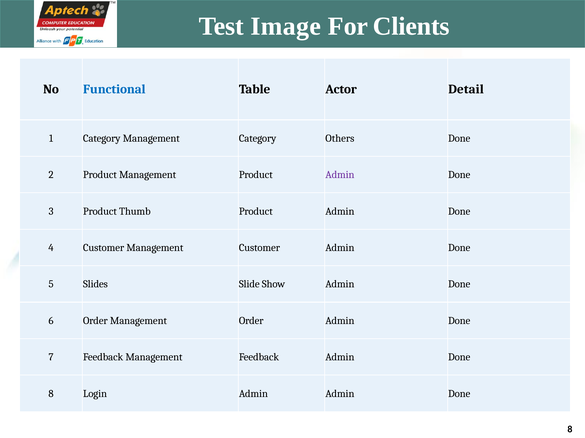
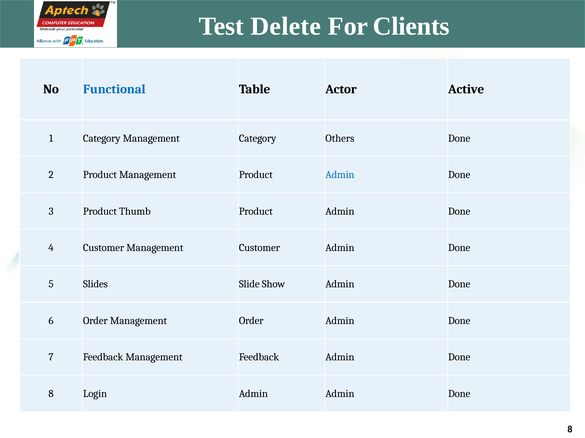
Image: Image -> Delete
Detail: Detail -> Active
Admin at (340, 175) colour: purple -> blue
